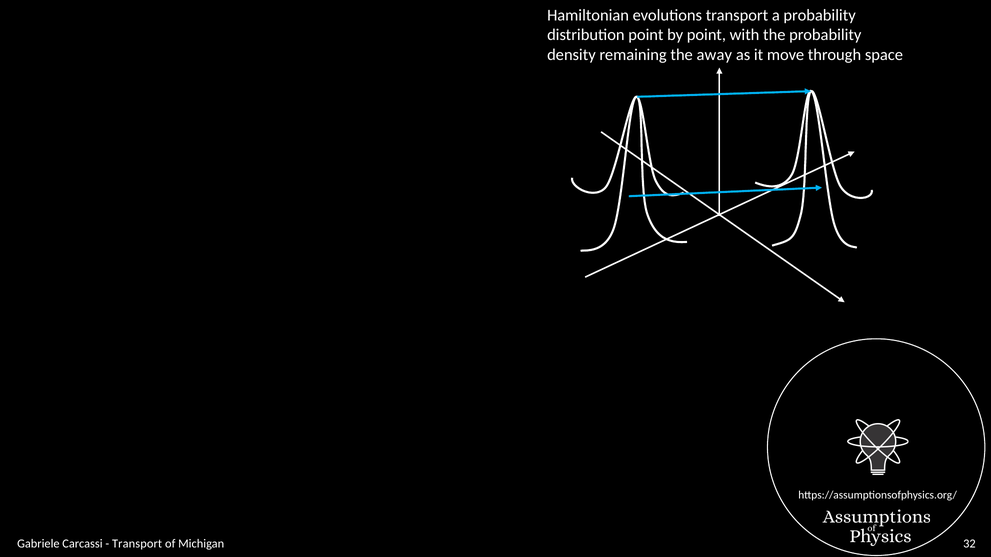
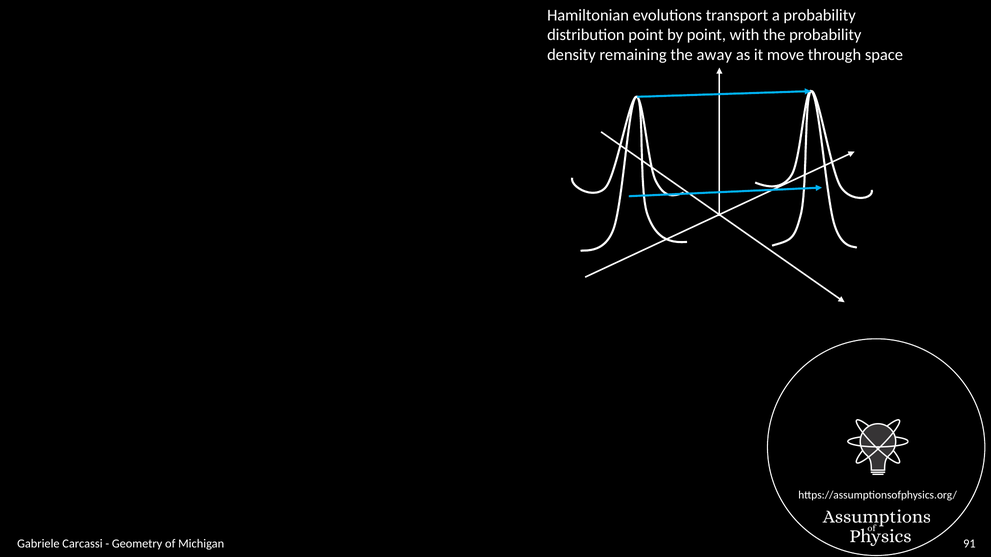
Transport at (137, 544): Transport -> Geometry
32: 32 -> 91
